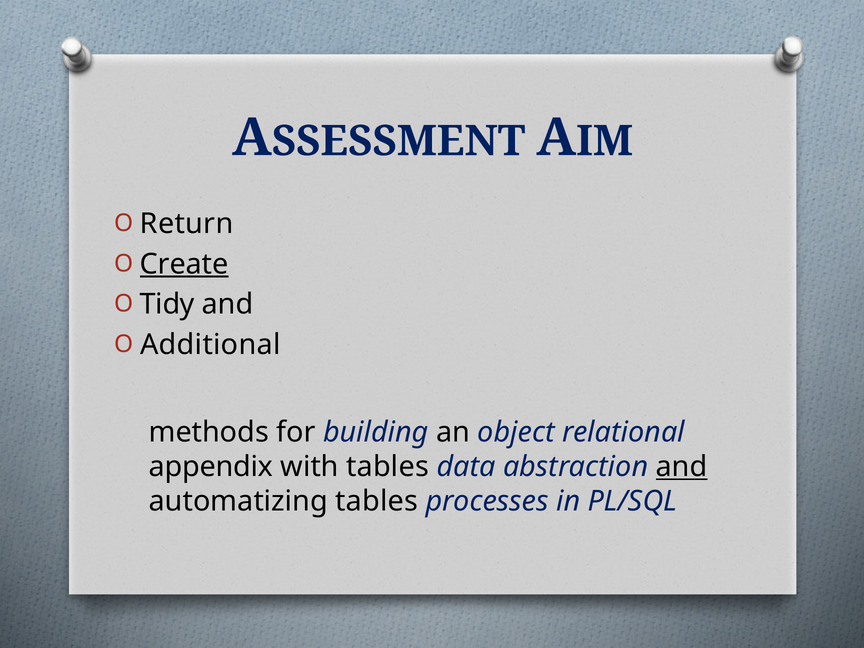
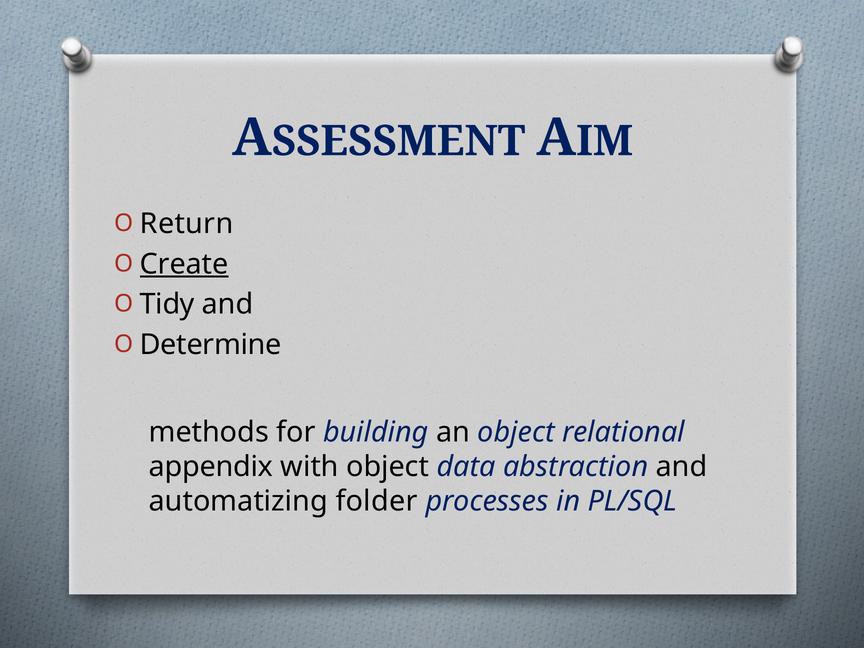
Additional: Additional -> Determine
with tables: tables -> object
and at (682, 467) underline: present -> none
automatizing tables: tables -> folder
